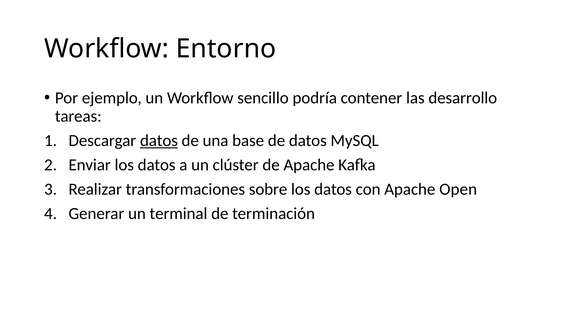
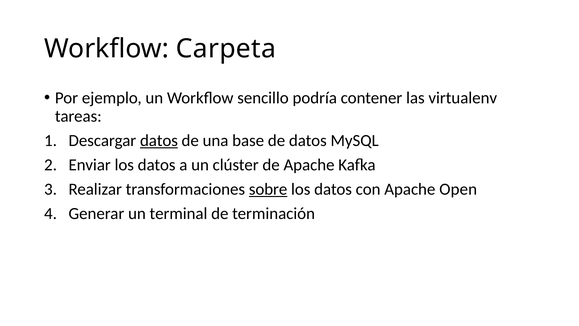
Entorno: Entorno -> Carpeta
desarrollo: desarrollo -> virtualenv
sobre underline: none -> present
